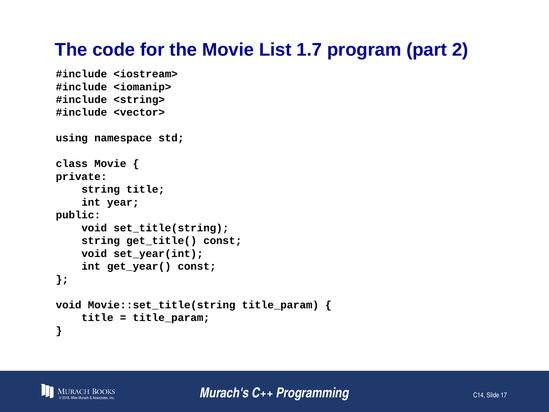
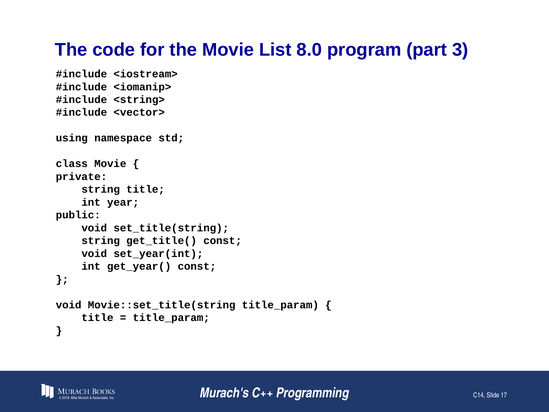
1.7: 1.7 -> 8.0
2: 2 -> 3
